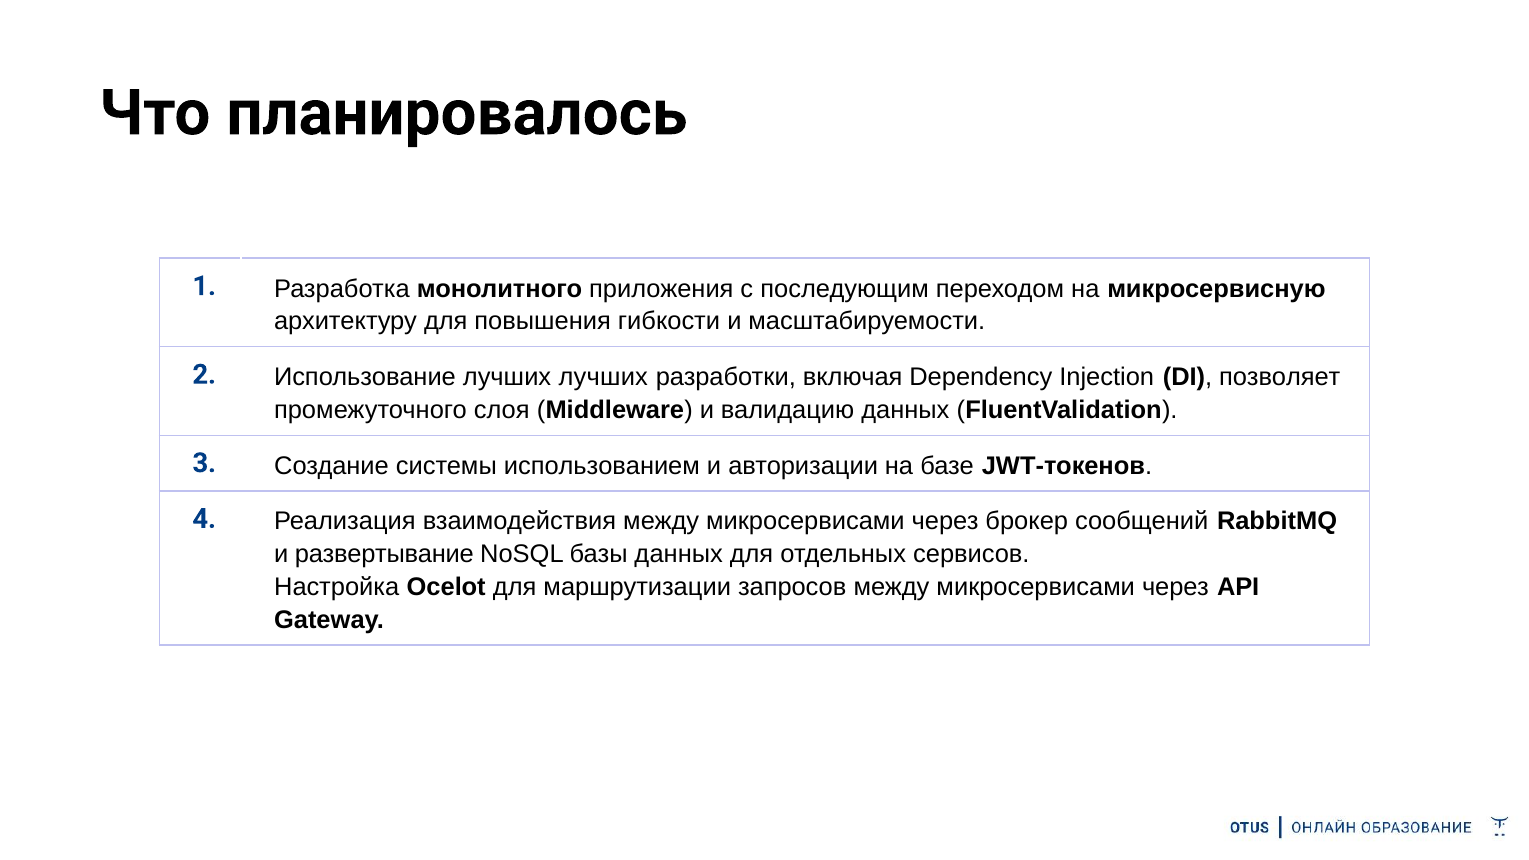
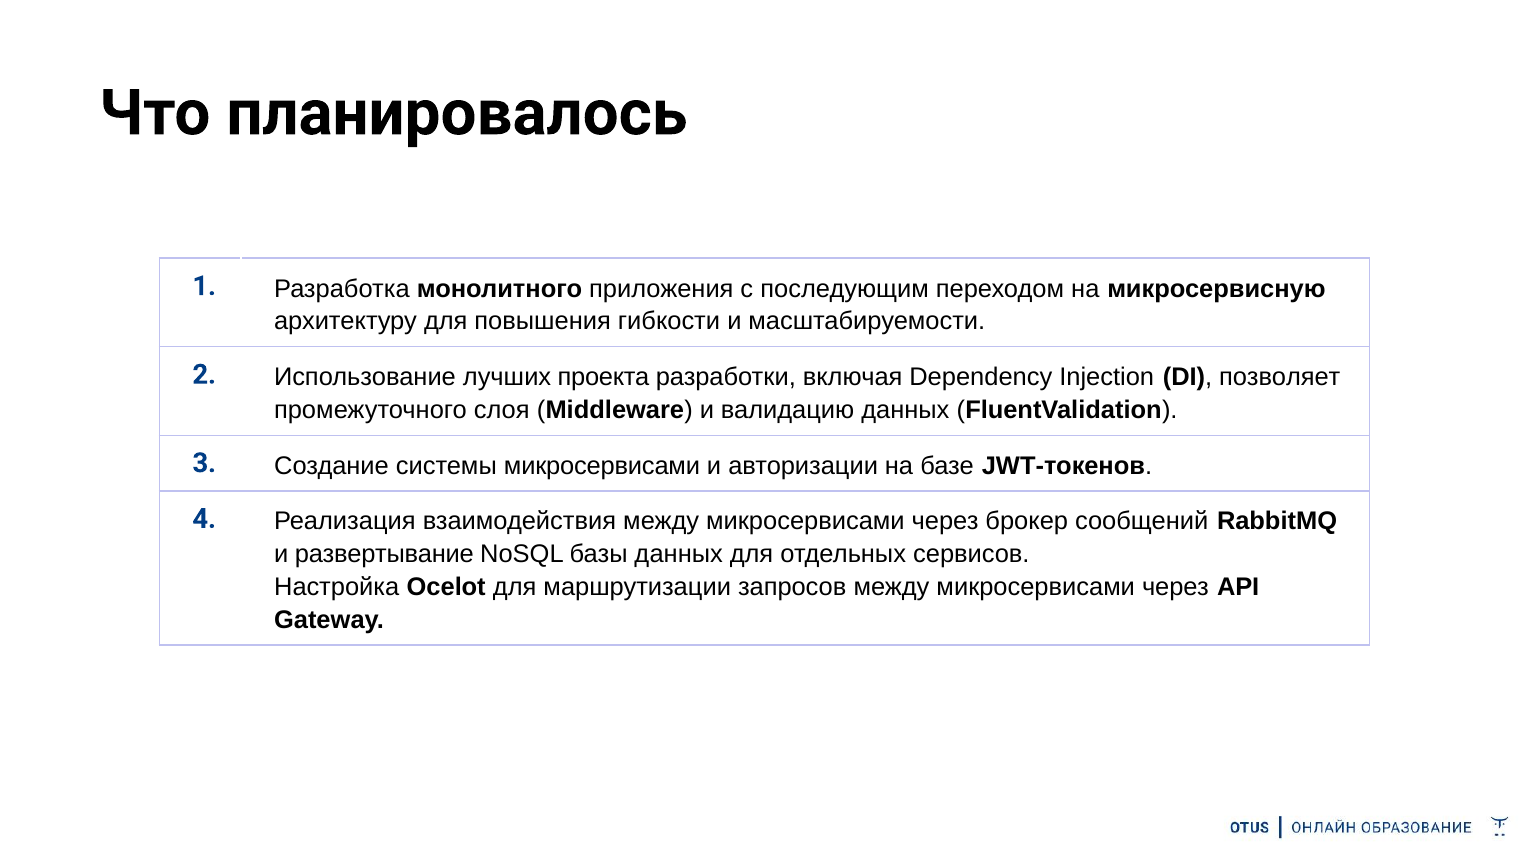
лучших лучших: лучших -> проекта
системы использованием: использованием -> микросервисами
